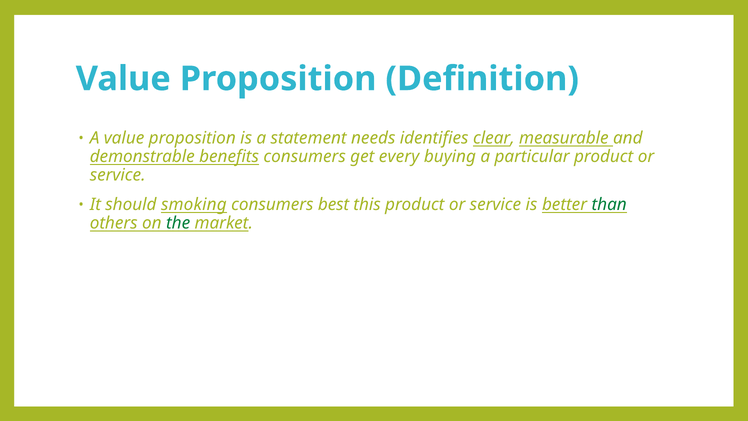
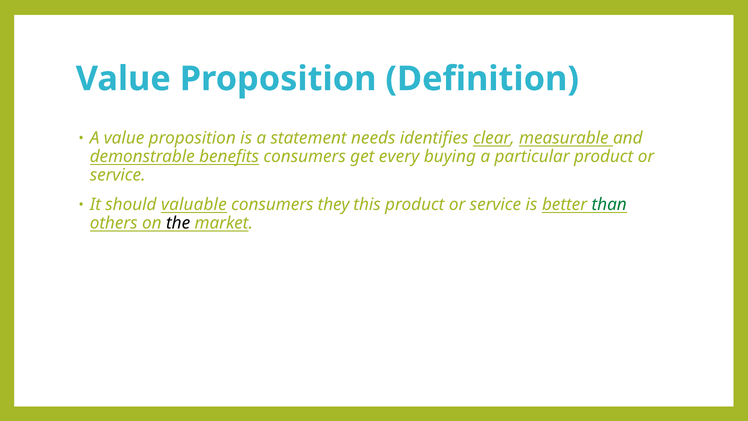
smoking: smoking -> valuable
best: best -> they
the colour: green -> black
